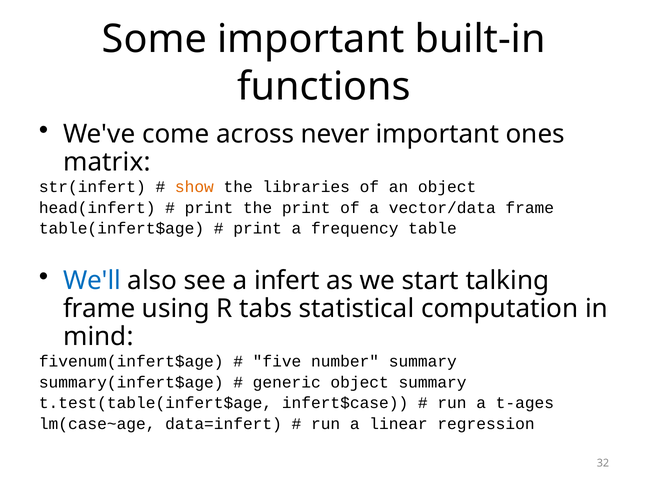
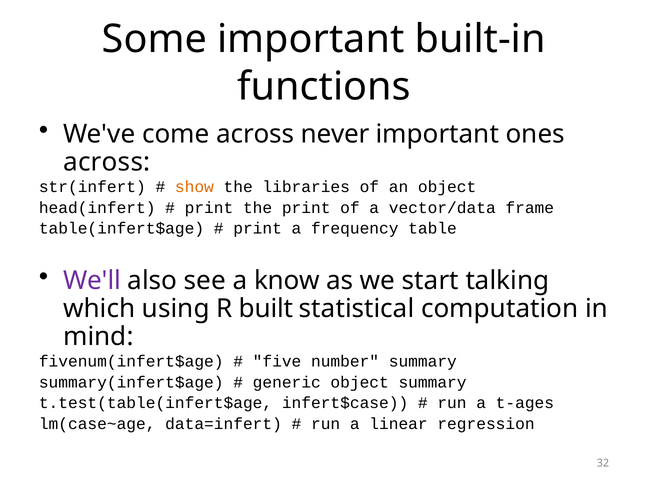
matrix at (107, 162): matrix -> across
We'll colour: blue -> purple
infert: infert -> know
frame at (99, 309): frame -> which
tabs: tabs -> built
